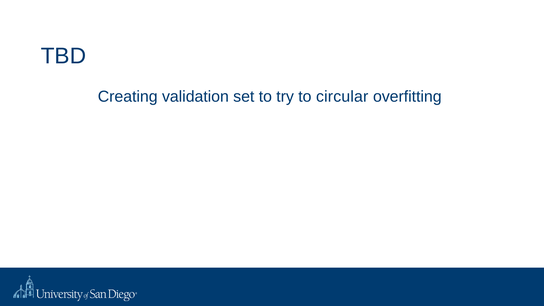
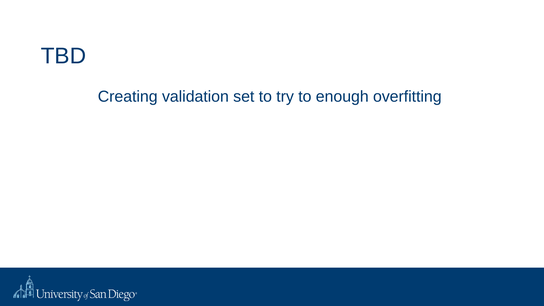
circular: circular -> enough
